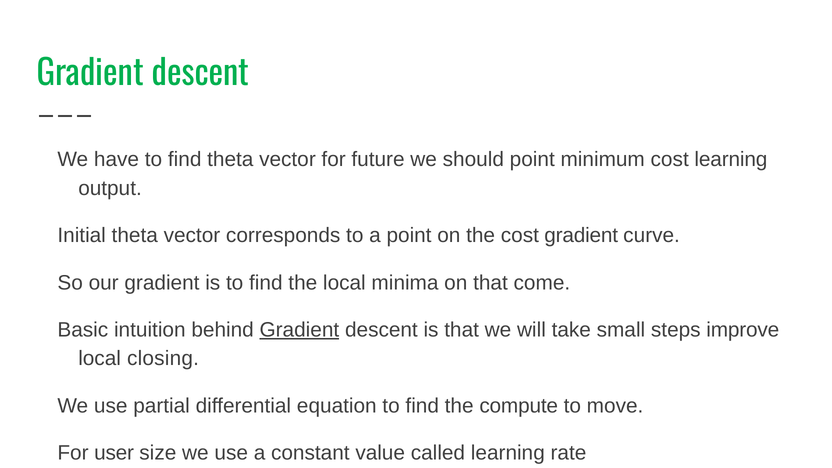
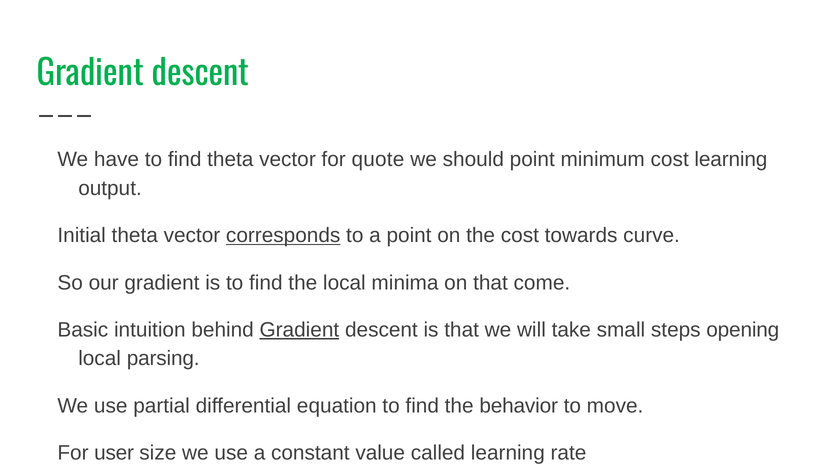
future: future -> quote
corresponds underline: none -> present
cost gradient: gradient -> towards
improve: improve -> opening
closing: closing -> parsing
compute: compute -> behavior
